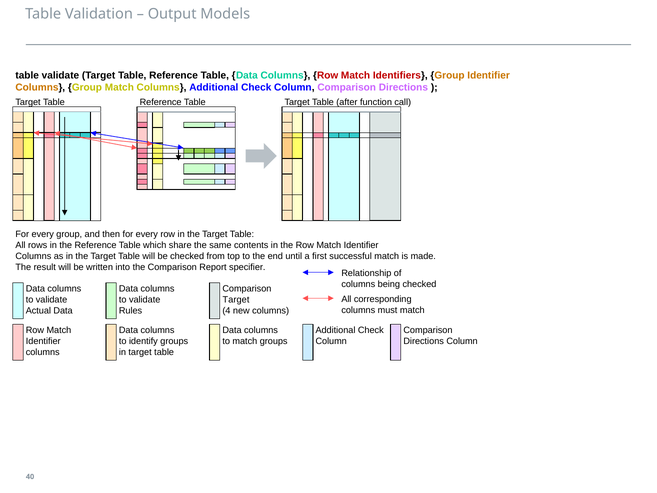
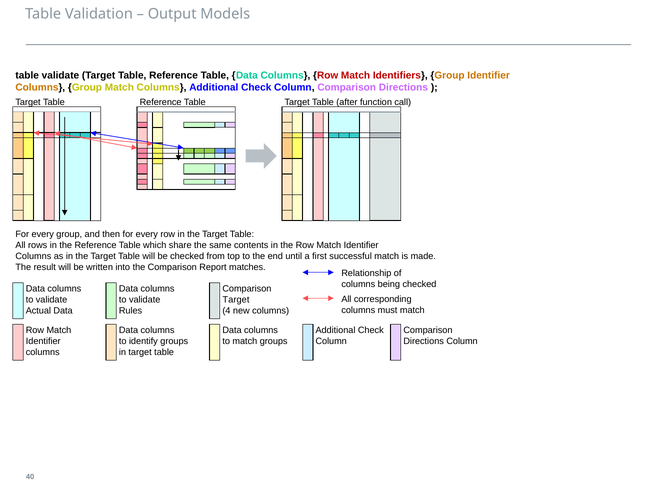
specifier: specifier -> matches
